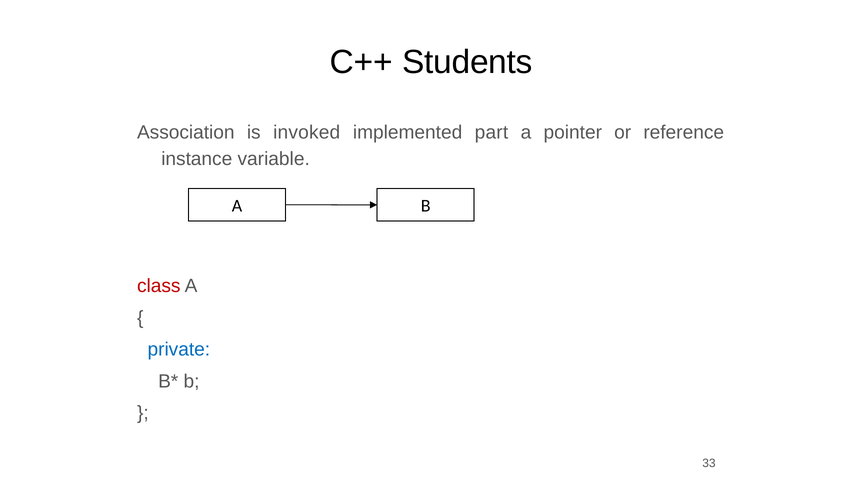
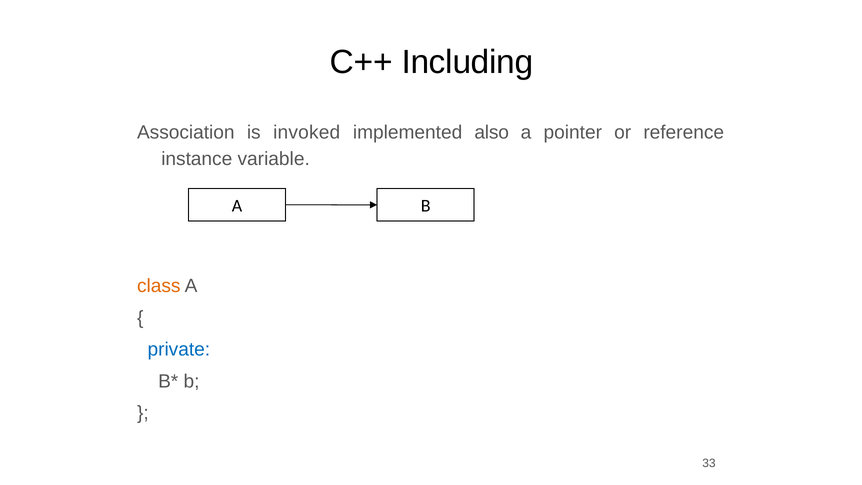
Students: Students -> Including
part: part -> also
class colour: red -> orange
